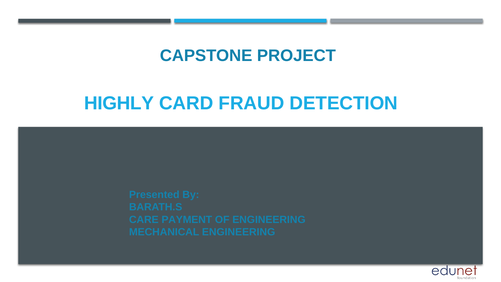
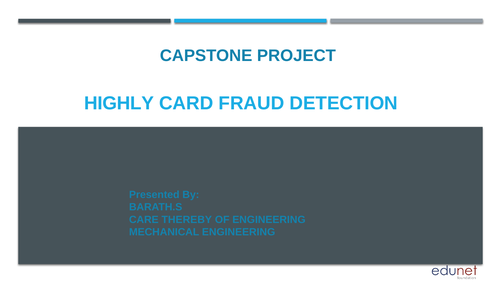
PAYMENT: PAYMENT -> THEREBY
